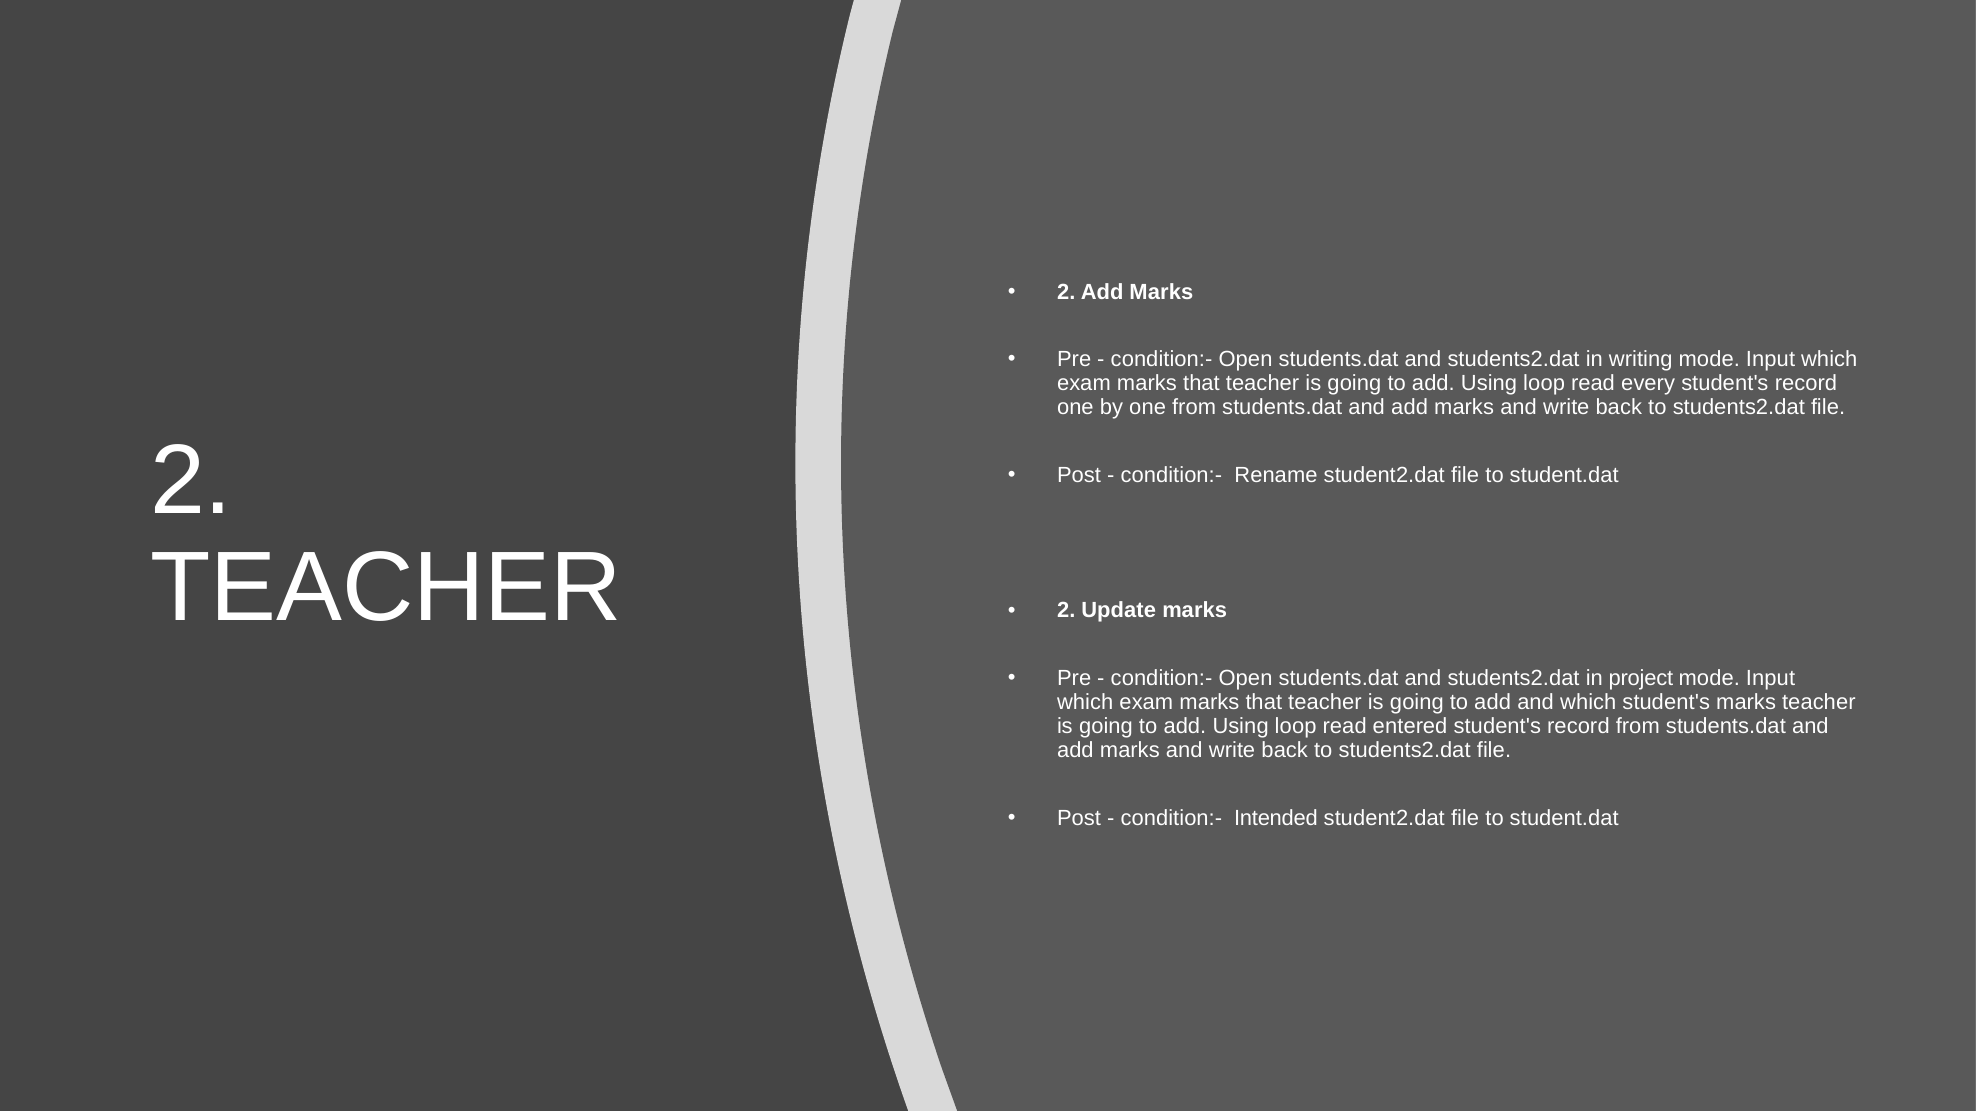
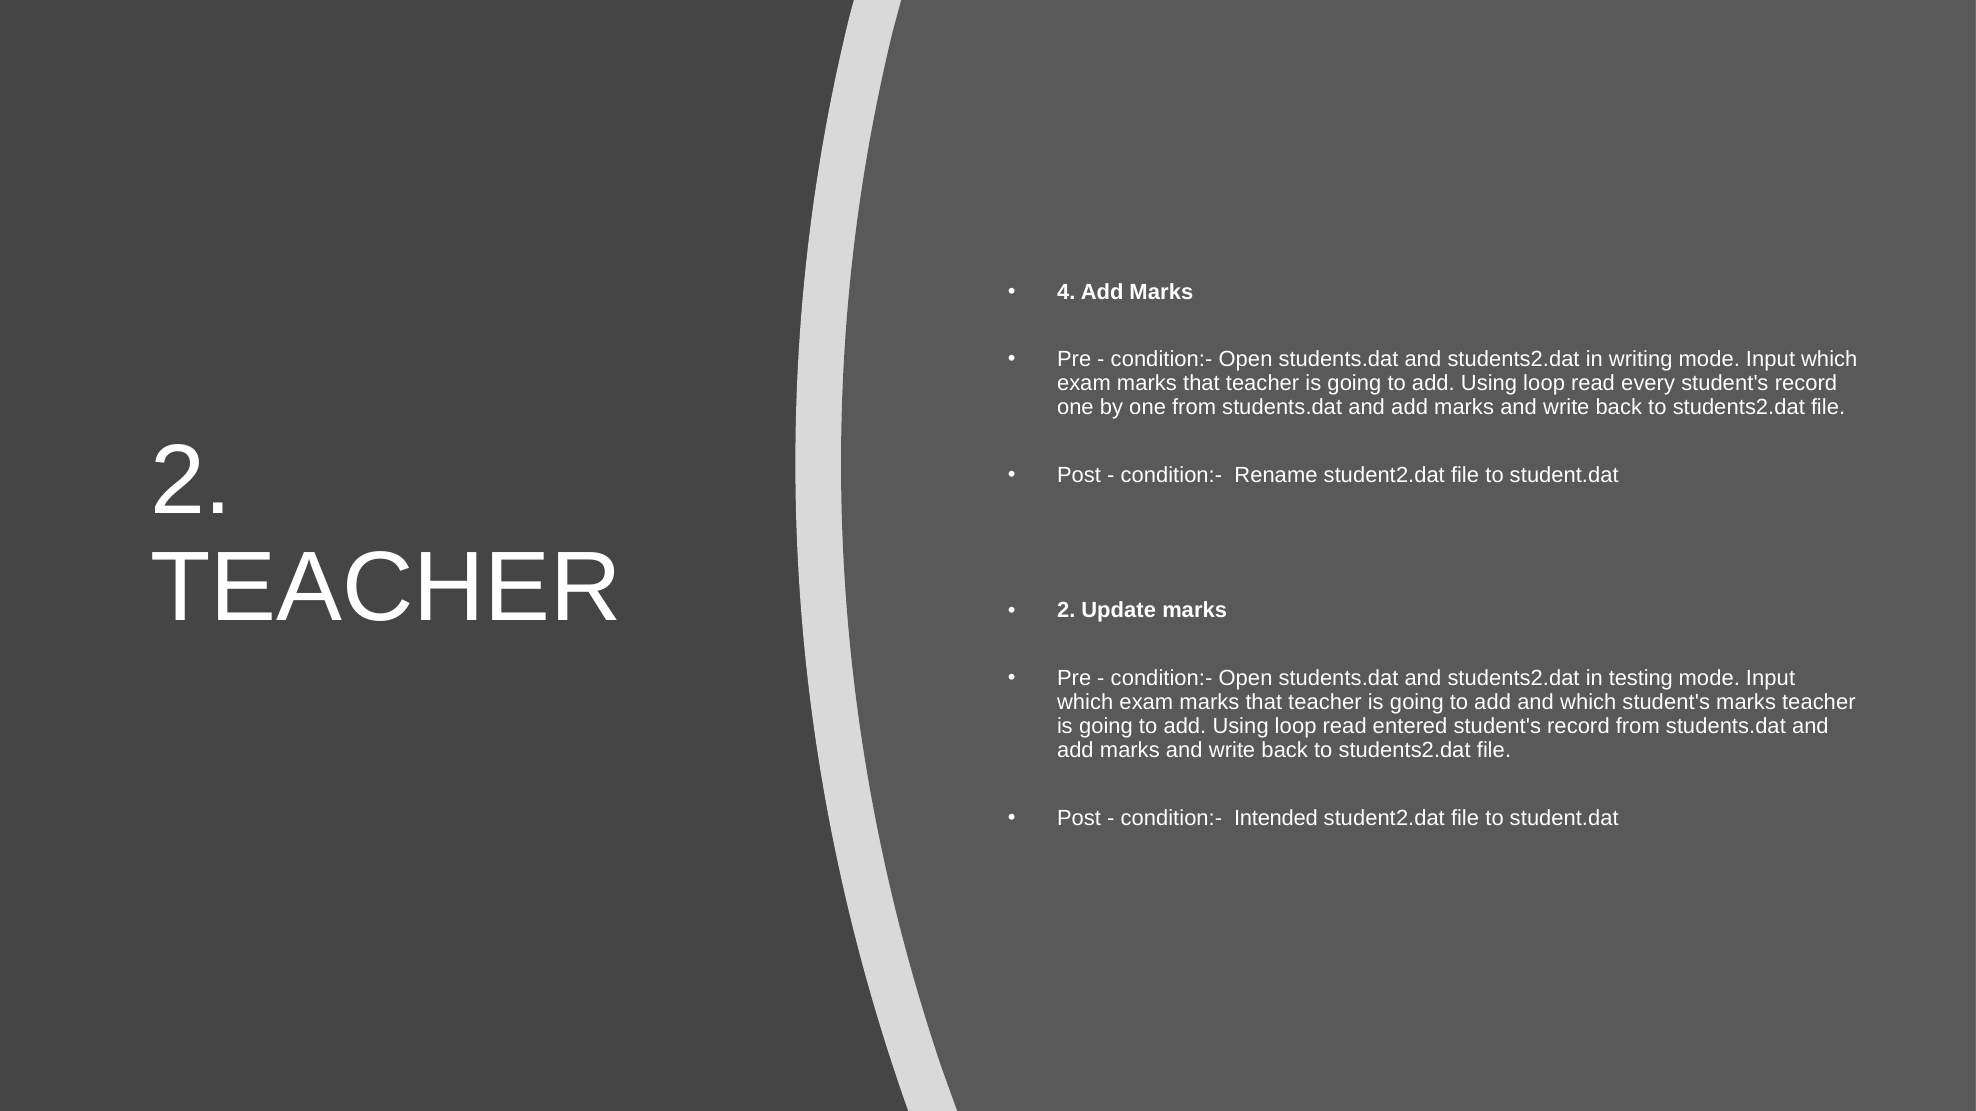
2 at (1066, 292): 2 -> 4
project: project -> testing
